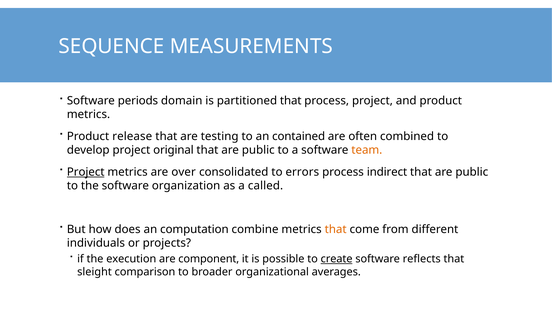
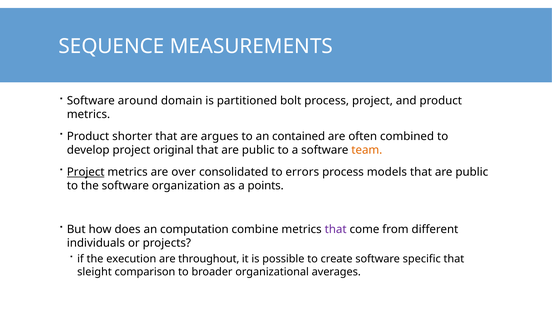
periods: periods -> around
partitioned that: that -> bolt
release: release -> shorter
testing: testing -> argues
indirect: indirect -> models
called: called -> points
that at (336, 230) colour: orange -> purple
component: component -> throughout
create underline: present -> none
reflects: reflects -> specific
